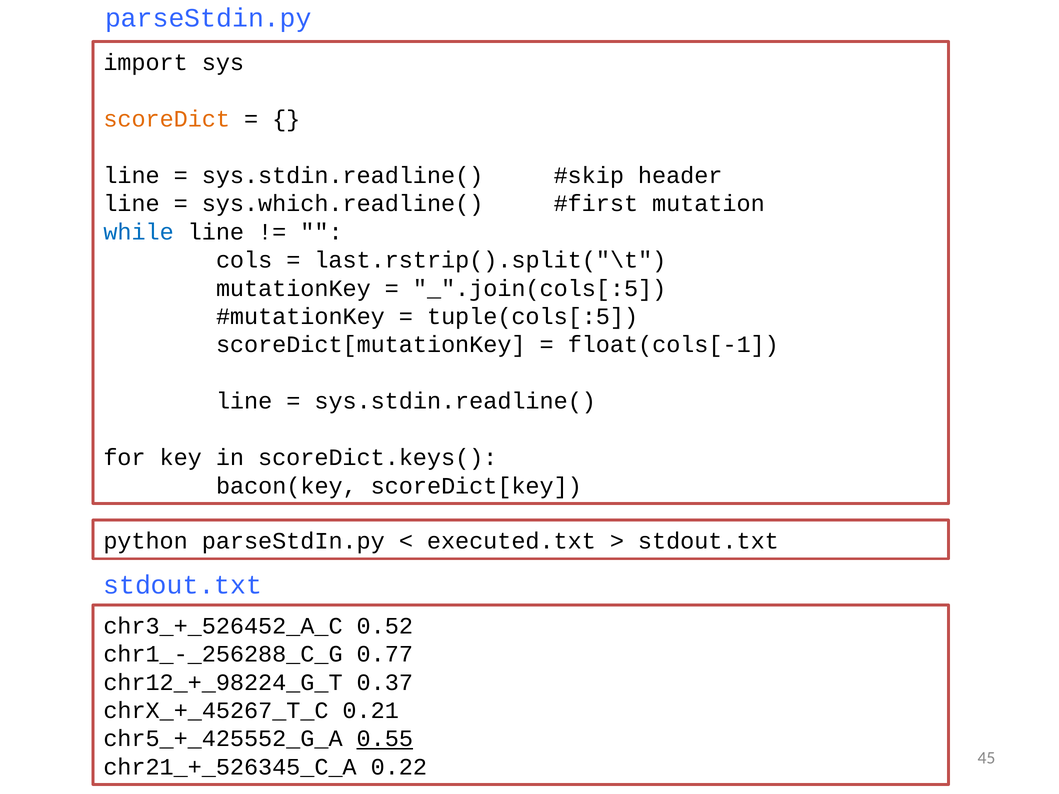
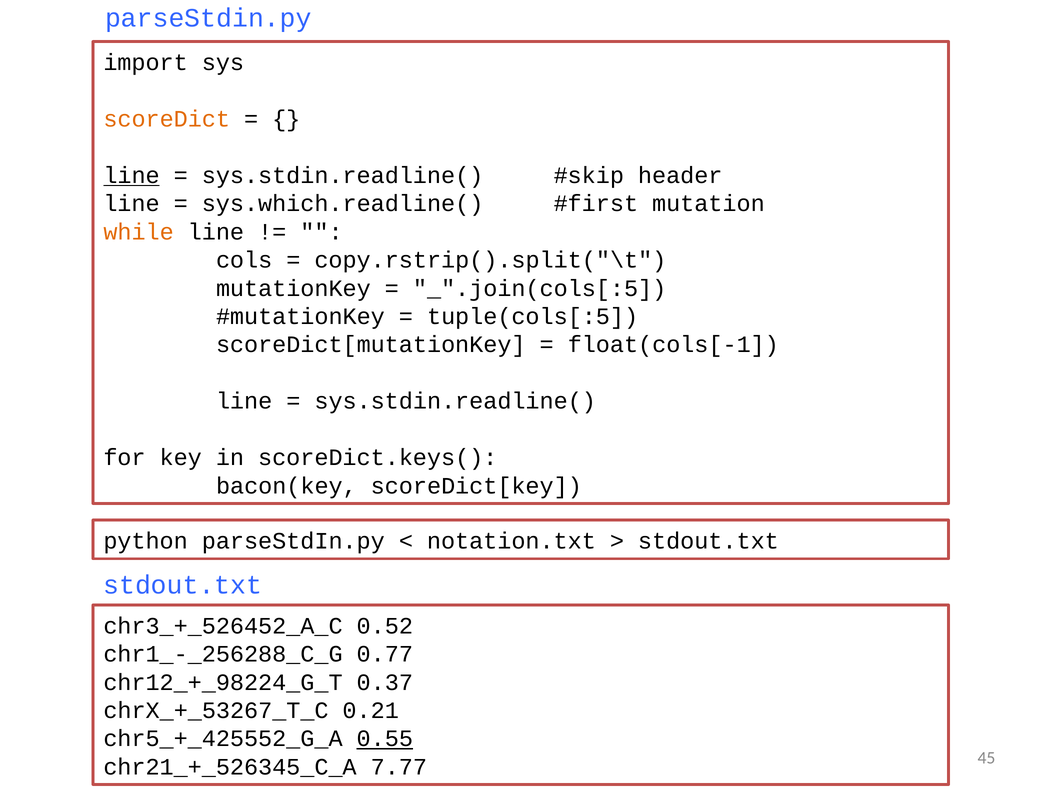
line at (132, 175) underline: none -> present
while colour: blue -> orange
last.rstrip().split("\t: last.rstrip().split("\t -> copy.rstrip().split("\t
executed.txt: executed.txt -> notation.txt
chrX_+_45267_T_C: chrX_+_45267_T_C -> chrX_+_53267_T_C
0.22: 0.22 -> 7.77
